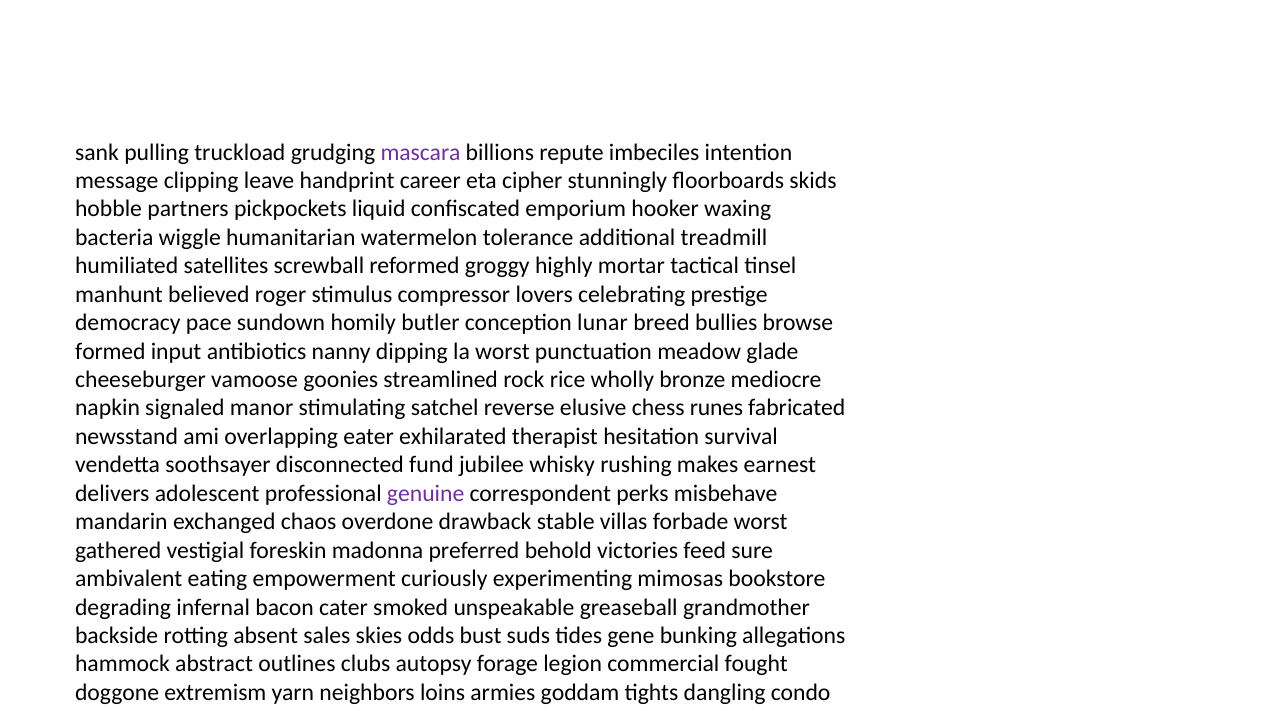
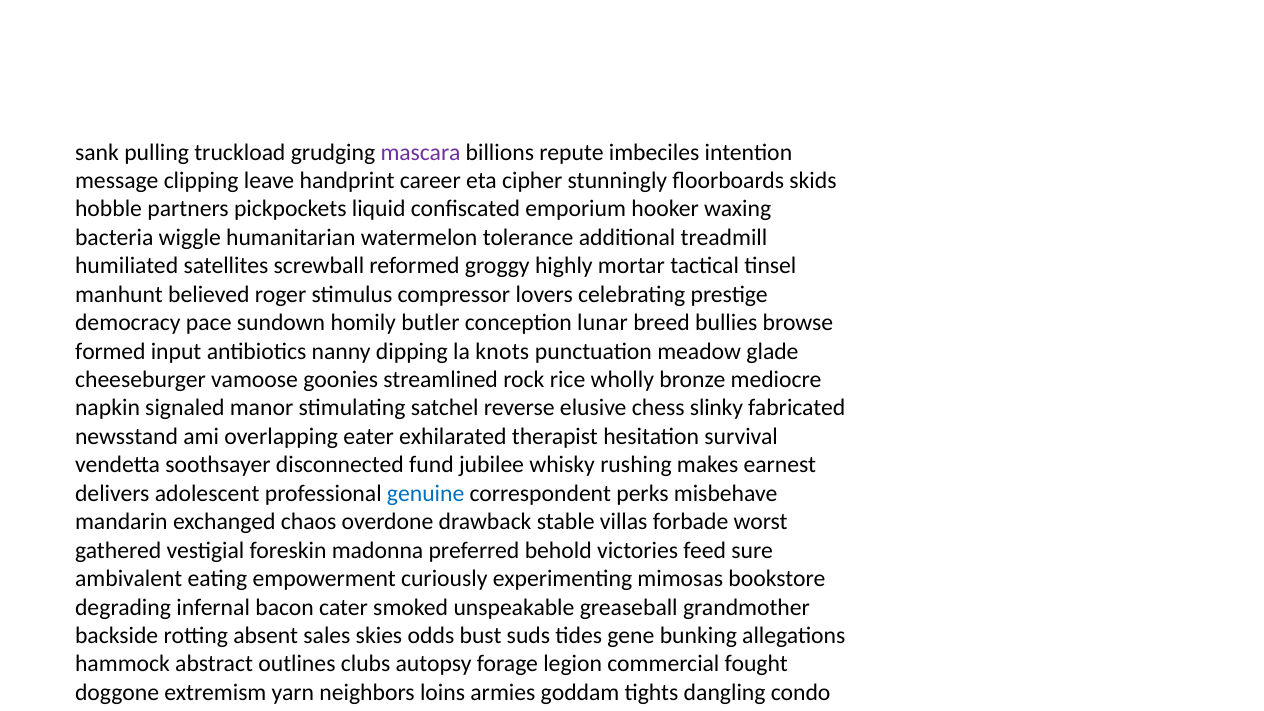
la worst: worst -> knots
runes: runes -> slinky
genuine colour: purple -> blue
